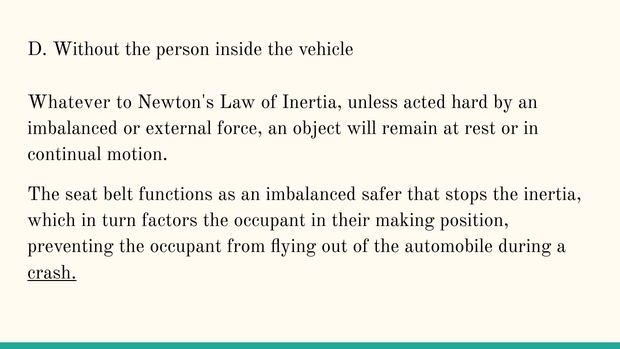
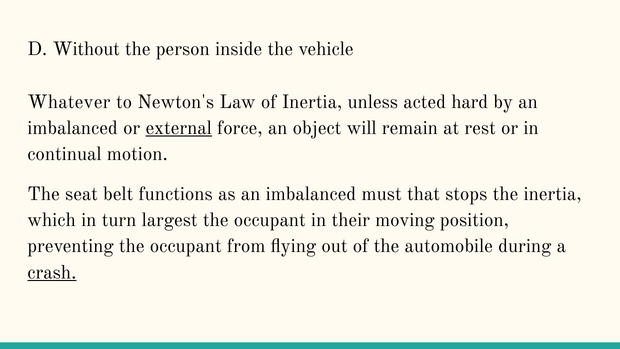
external underline: none -> present
safer: safer -> must
factors: factors -> largest
making: making -> moving
